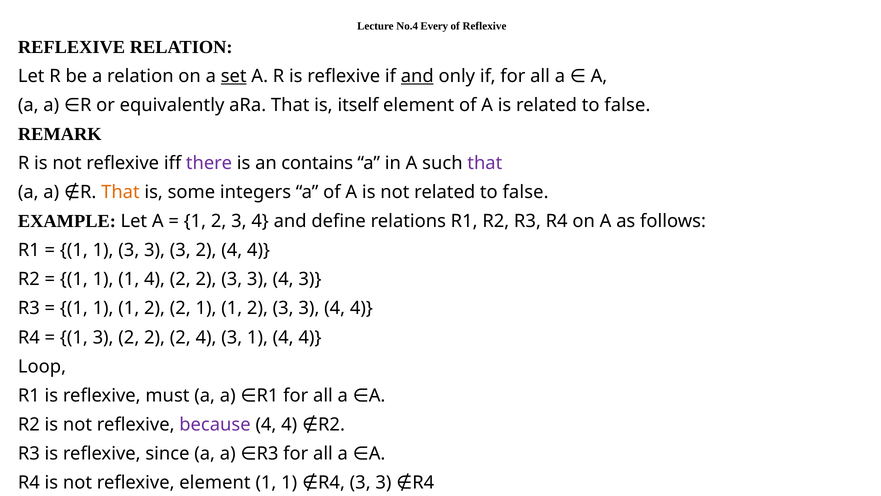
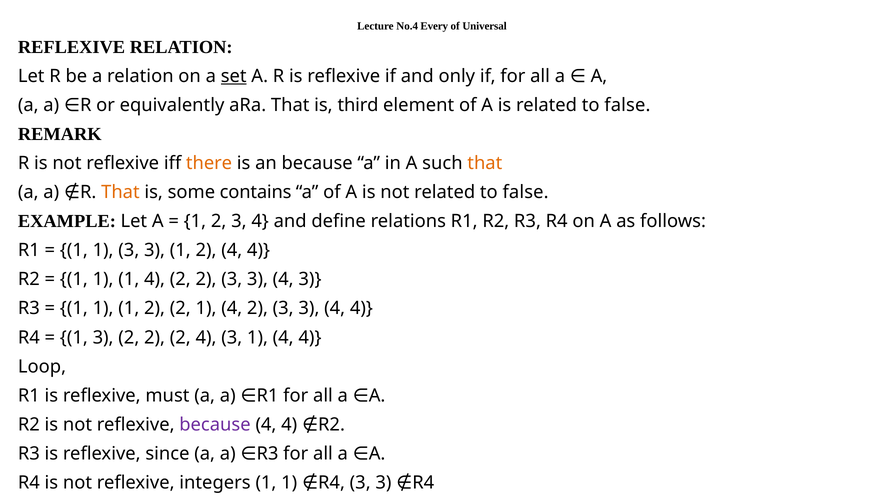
of Reflexive: Reflexive -> Universal
and at (417, 76) underline: present -> none
itself: itself -> third
there colour: purple -> orange
an contains: contains -> because
that at (485, 163) colour: purple -> orange
integers: integers -> contains
3 3 3: 3 -> 1
2 1 1: 1 -> 4
reflexive element: element -> integers
